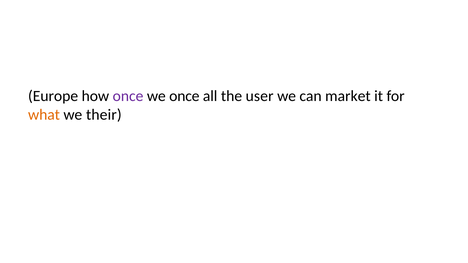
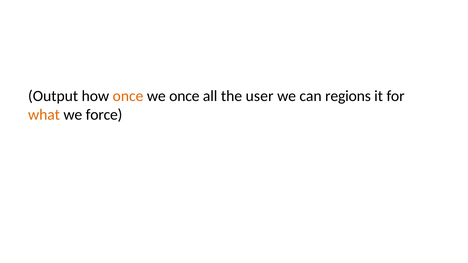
Europe: Europe -> Output
once at (128, 96) colour: purple -> orange
market: market -> regions
their: their -> force
